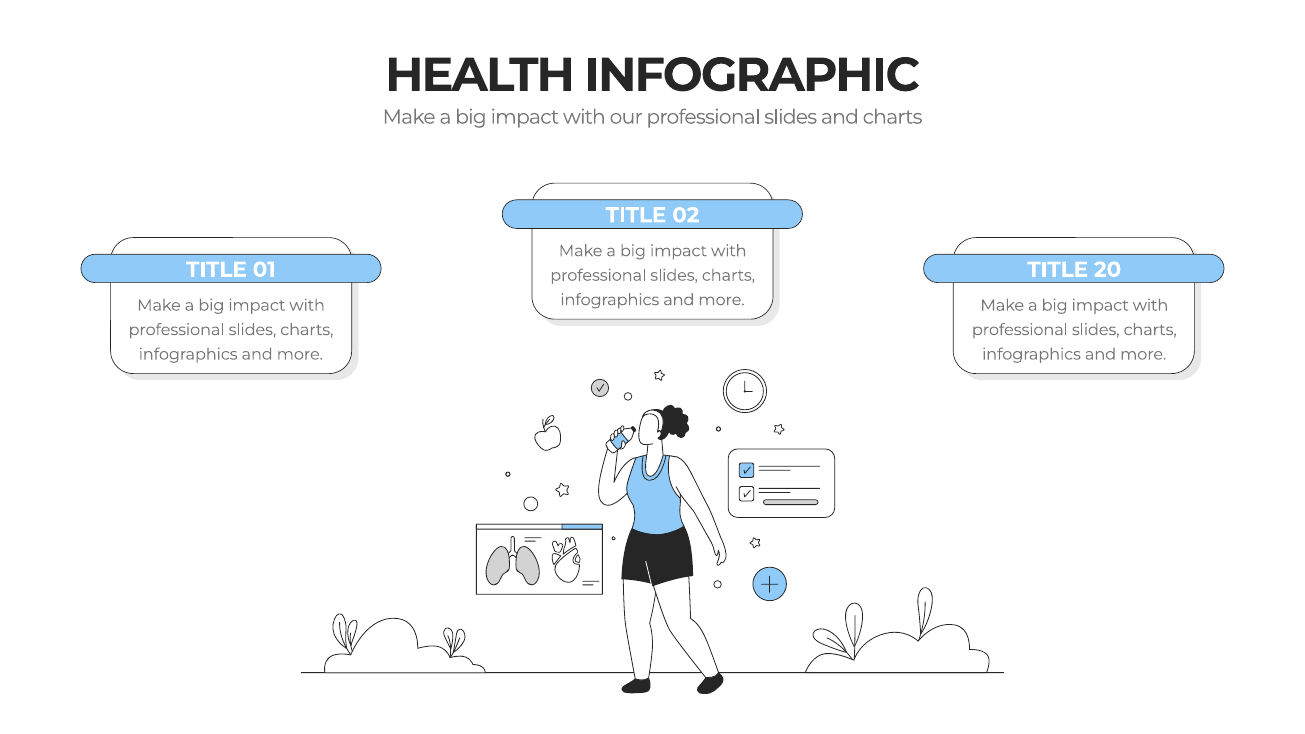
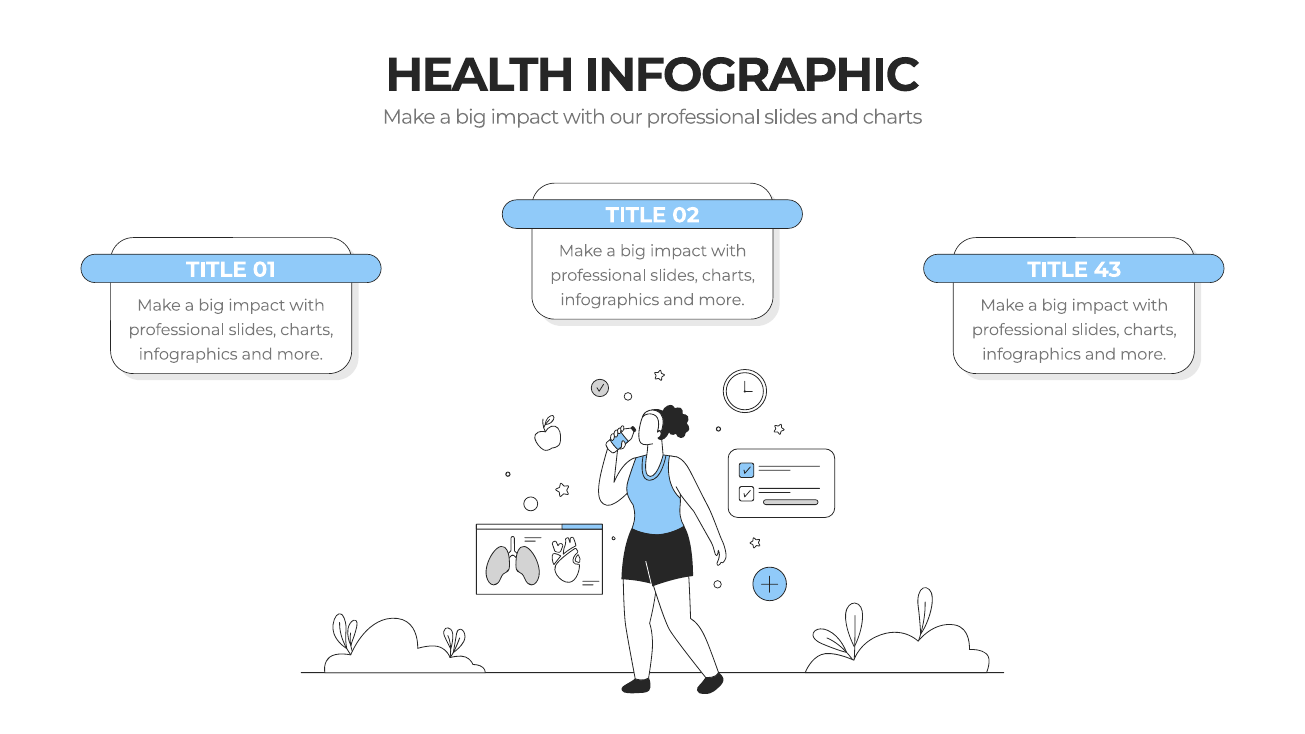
20: 20 -> 43
